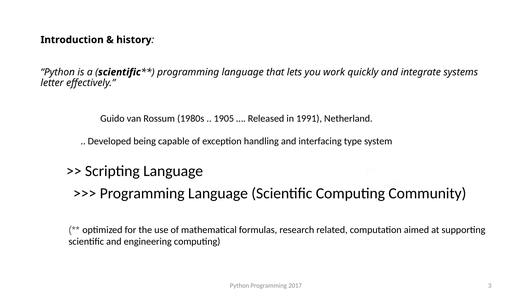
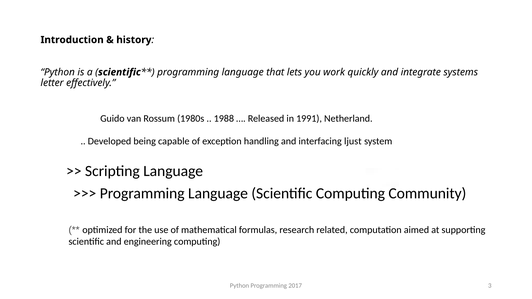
1905: 1905 -> 1988
type: type -> ljust
